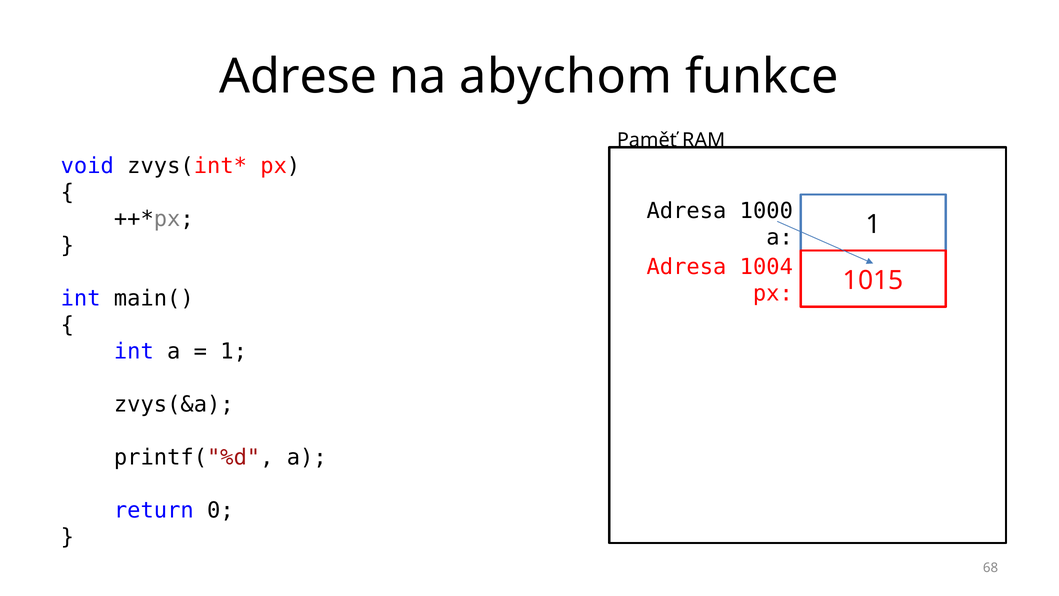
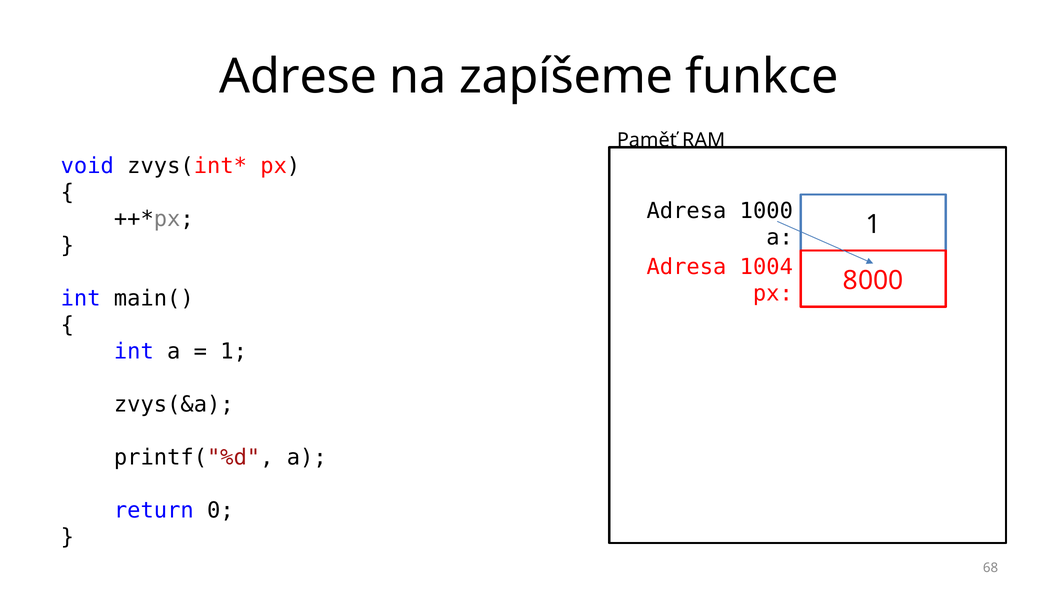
abychom: abychom -> zapíšeme
1015: 1015 -> 8000
